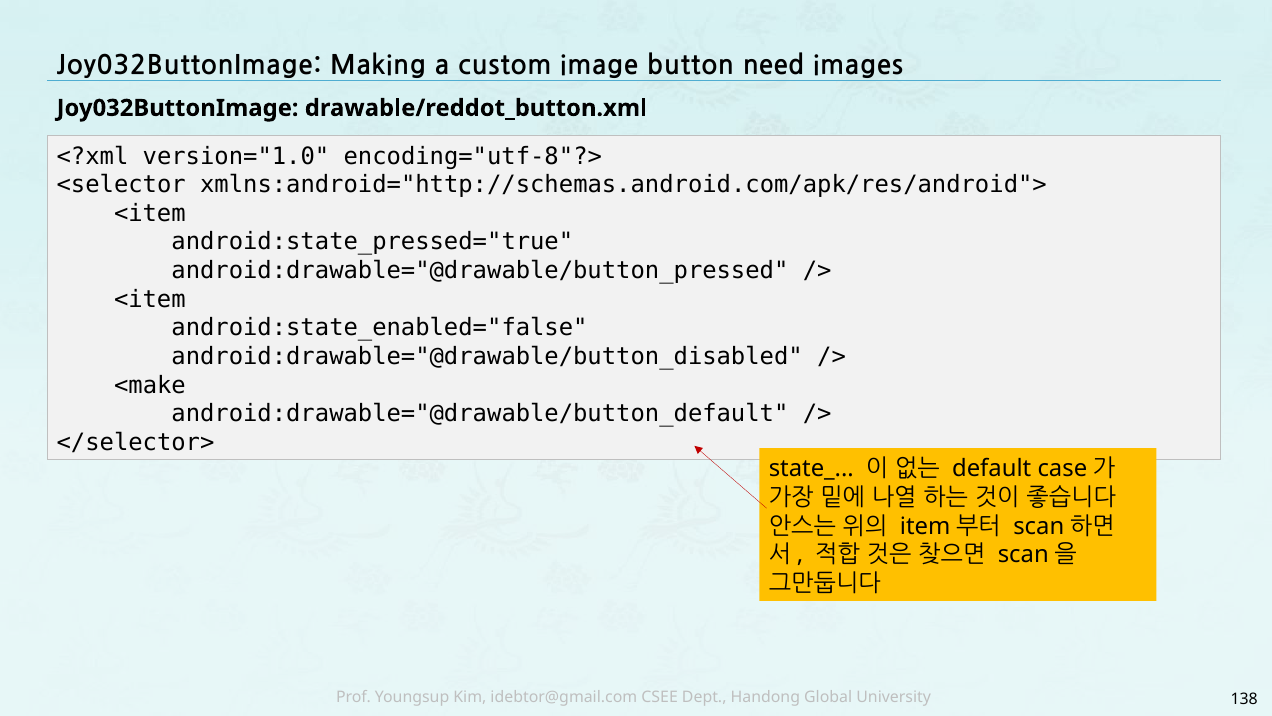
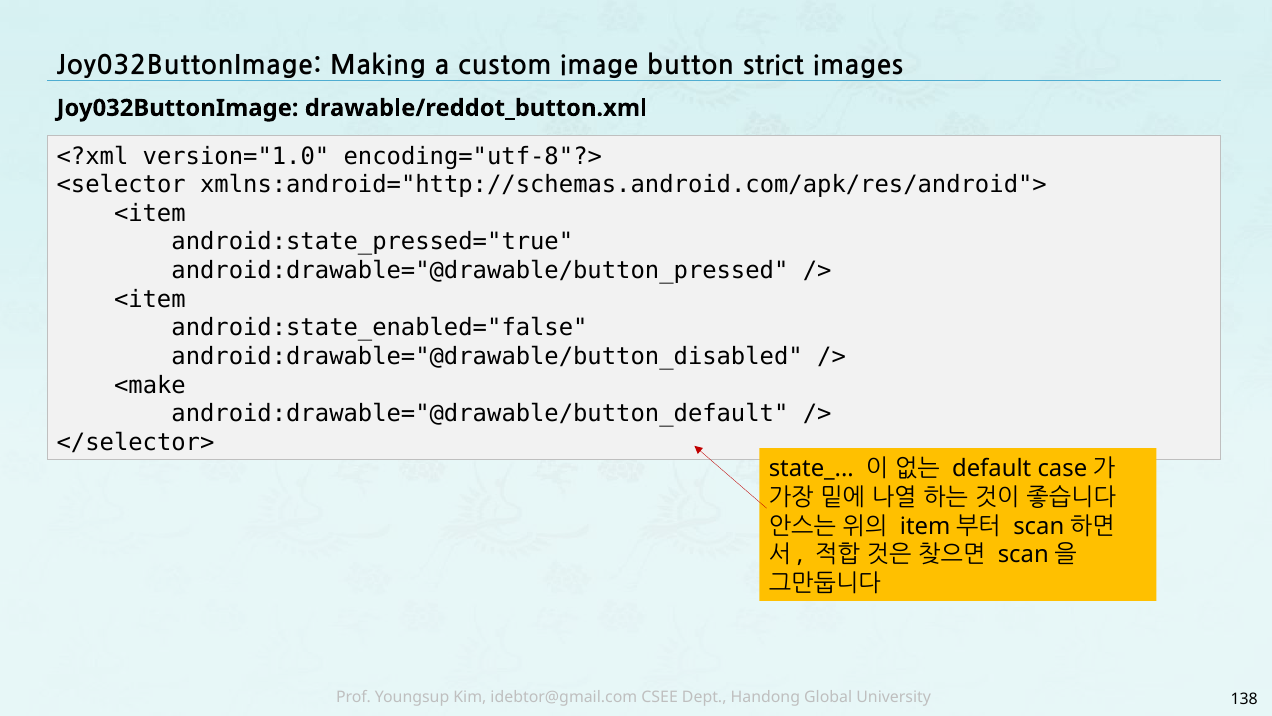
need: need -> strict
